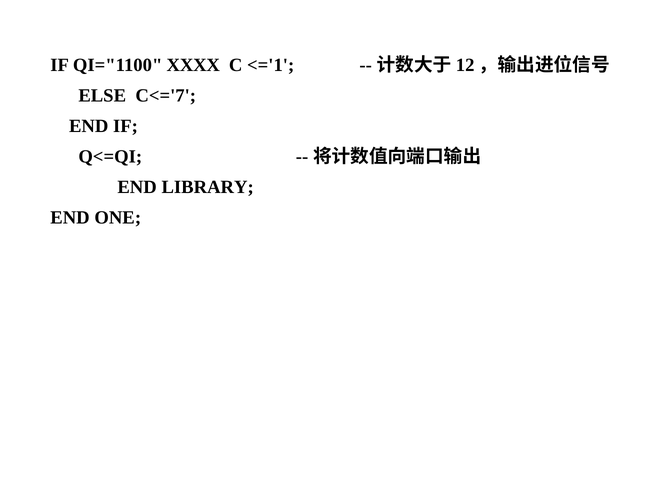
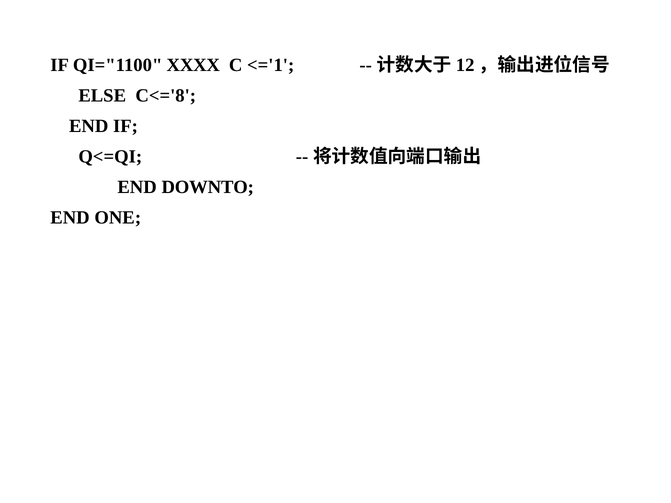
C<='7: C<='7 -> C<='8
LIBRARY: LIBRARY -> DOWNTO
